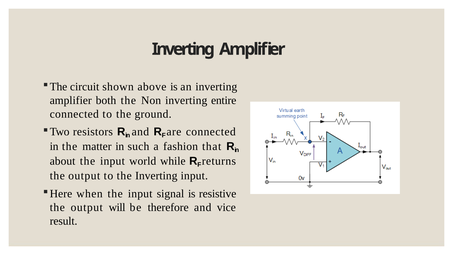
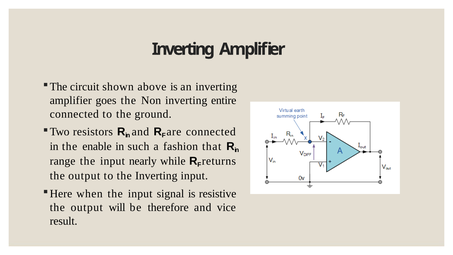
both: both -> goes
matter: matter -> enable
about: about -> range
world: world -> nearly
